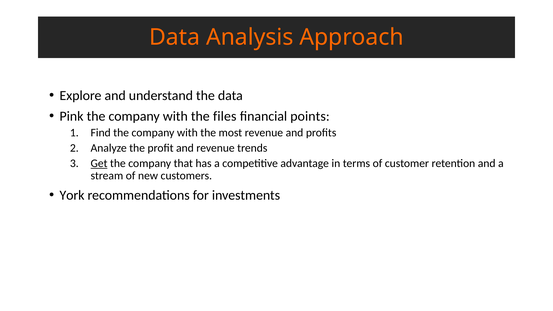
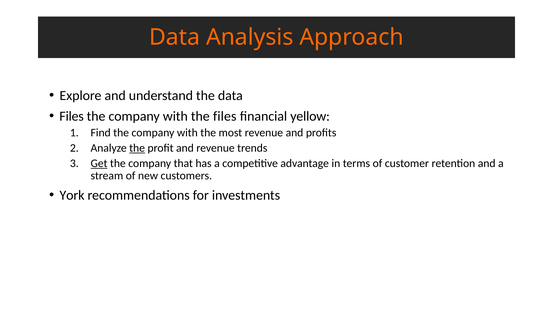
Pink at (72, 116): Pink -> Files
points: points -> yellow
the at (137, 148) underline: none -> present
